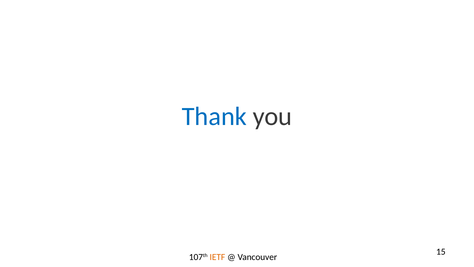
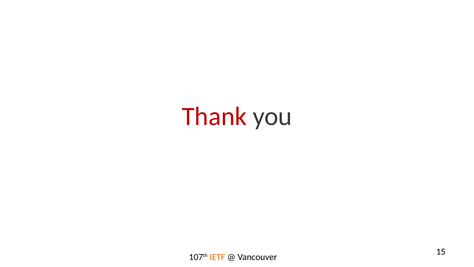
Thank colour: blue -> red
